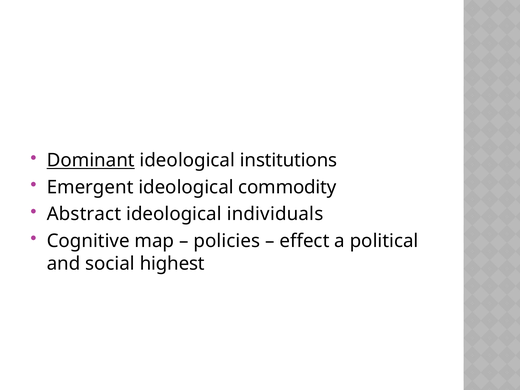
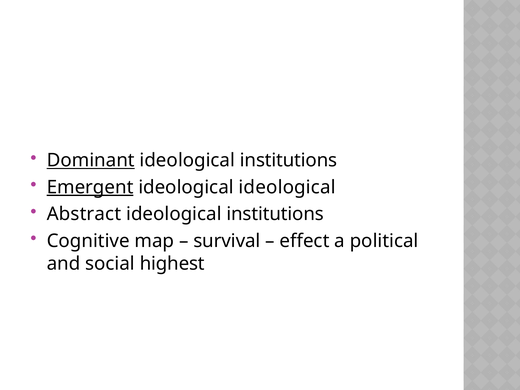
Emergent underline: none -> present
ideological commodity: commodity -> ideological
individuals at (275, 214): individuals -> institutions
policies: policies -> survival
